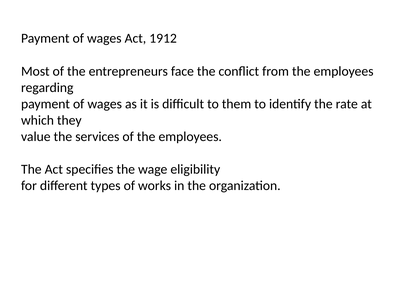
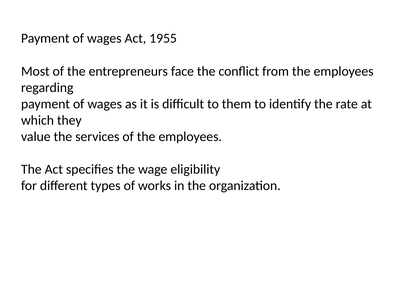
1912: 1912 -> 1955
